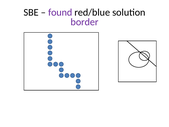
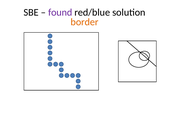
border colour: purple -> orange
